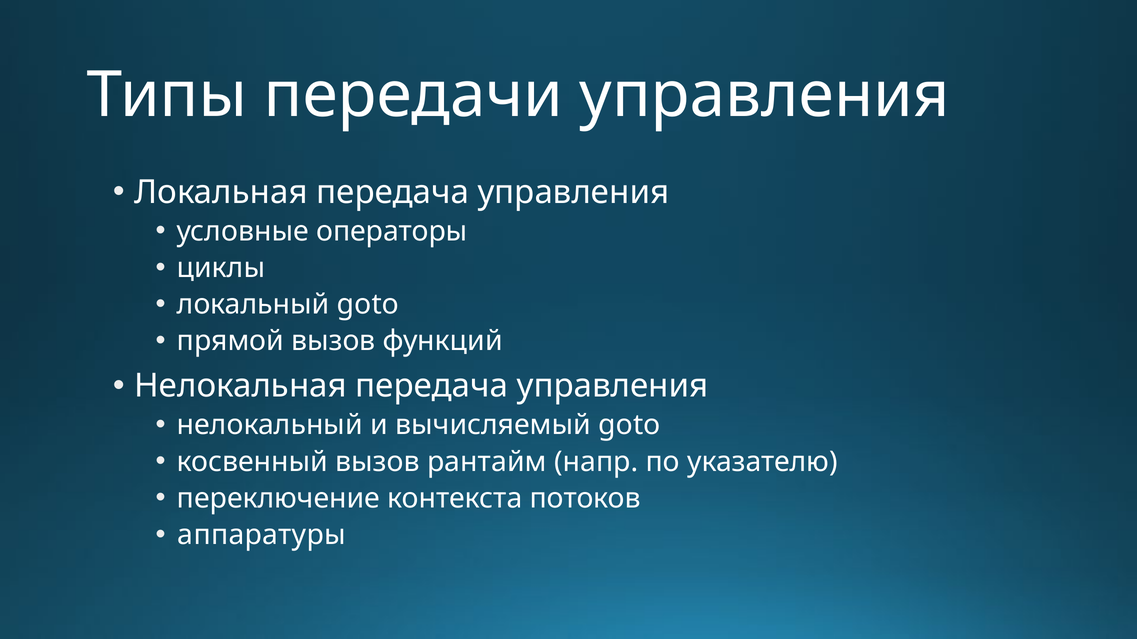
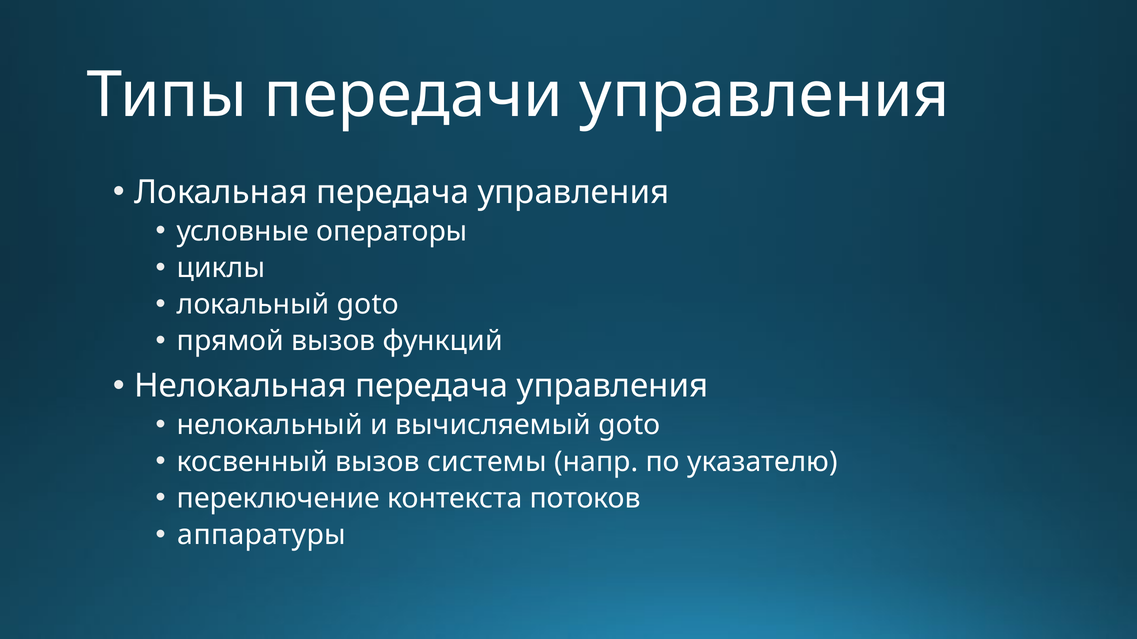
рантайм: рантайм -> системы
